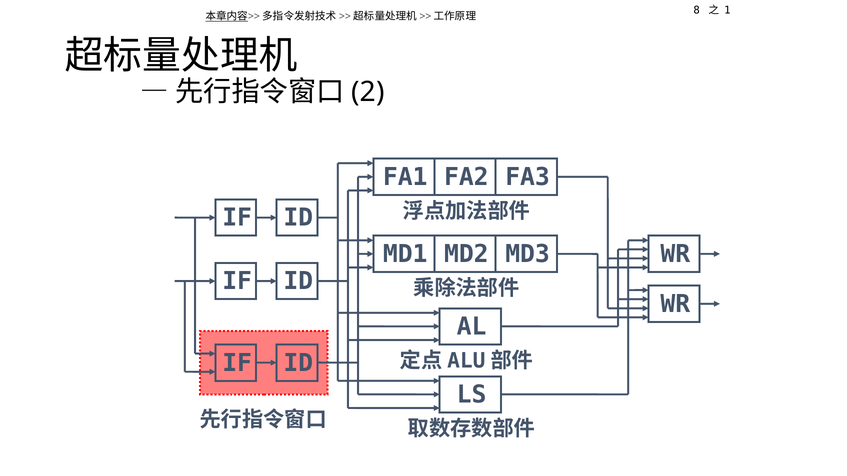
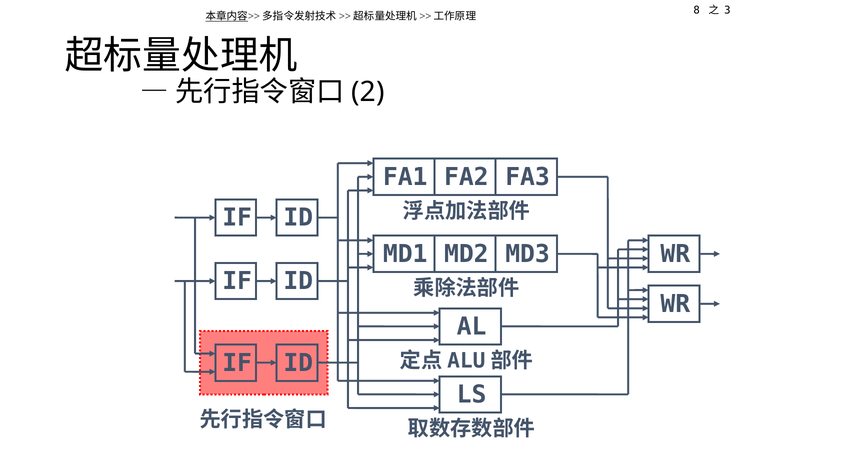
1: 1 -> 3
